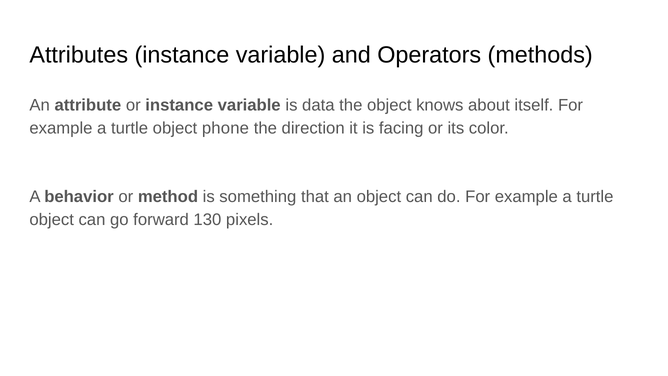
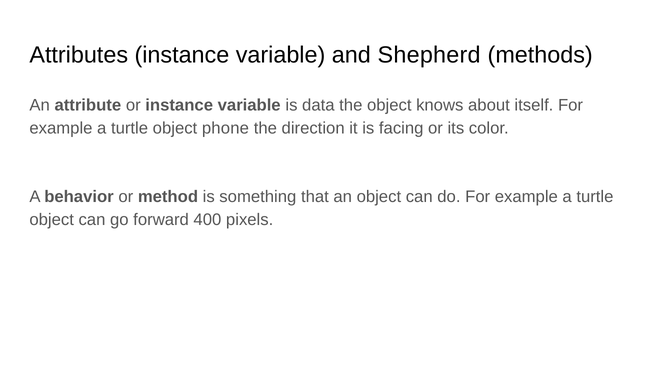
Operators: Operators -> Shepherd
130: 130 -> 400
